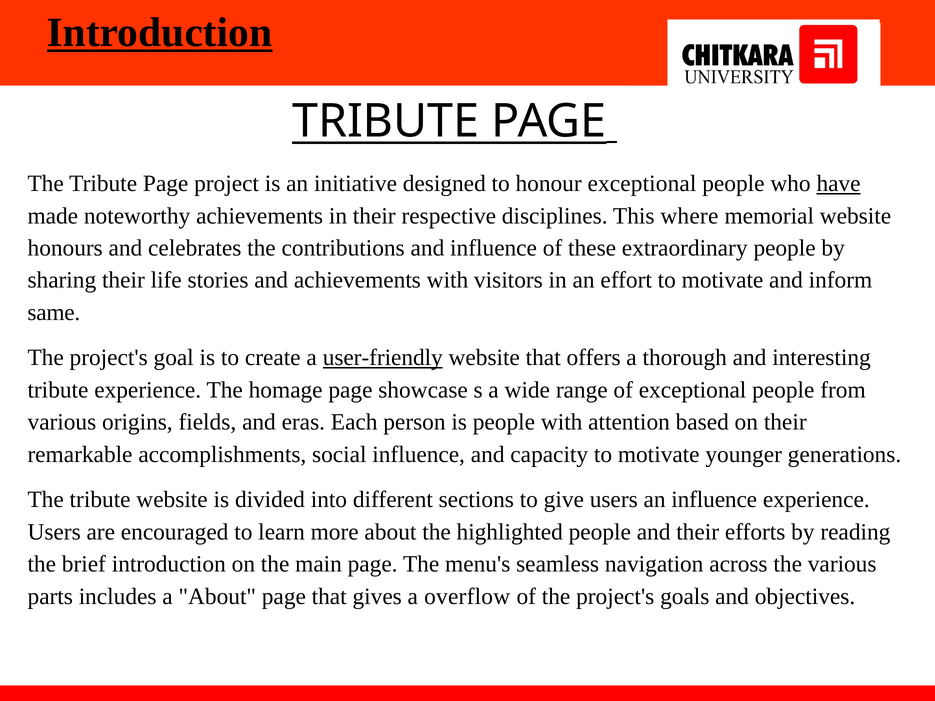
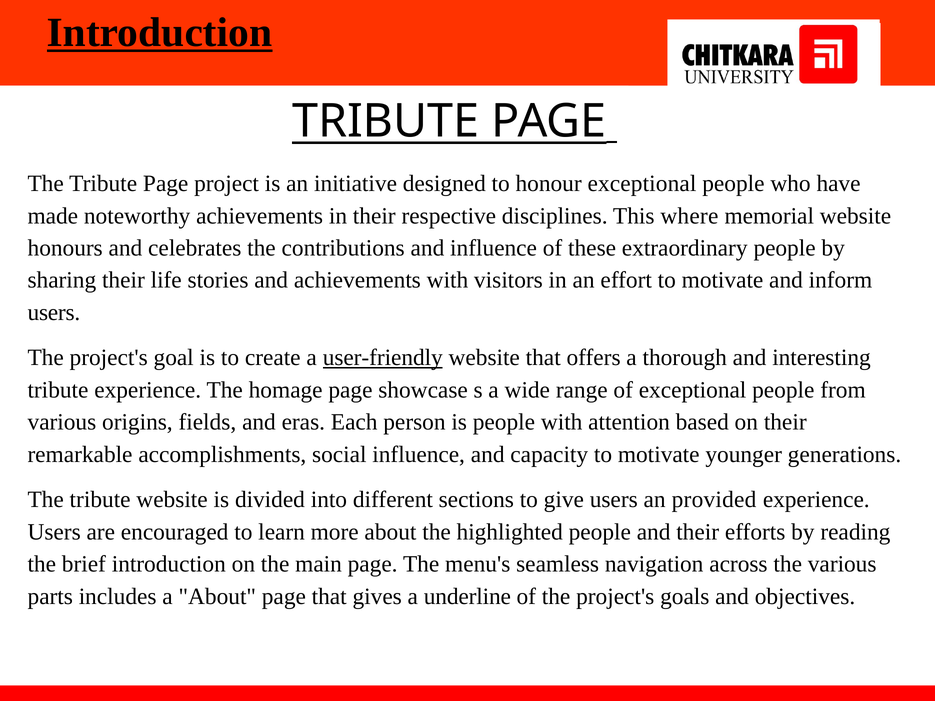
have underline: present -> none
same at (54, 313): same -> users
an influence: influence -> provided
overflow: overflow -> underline
